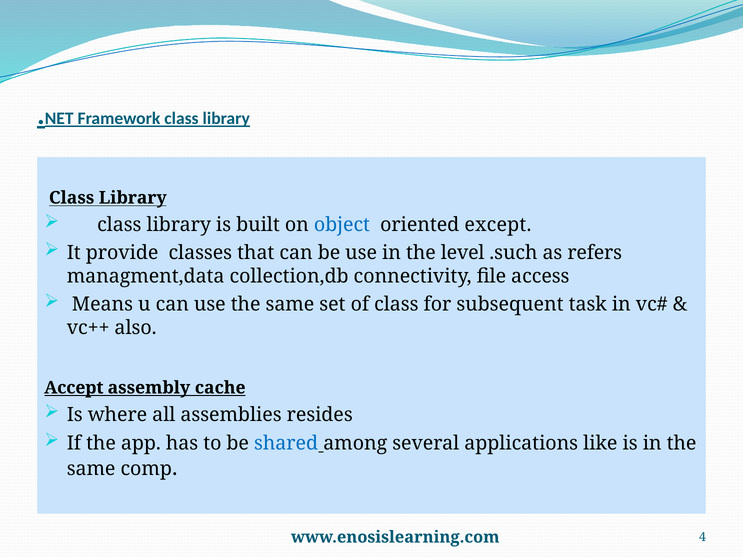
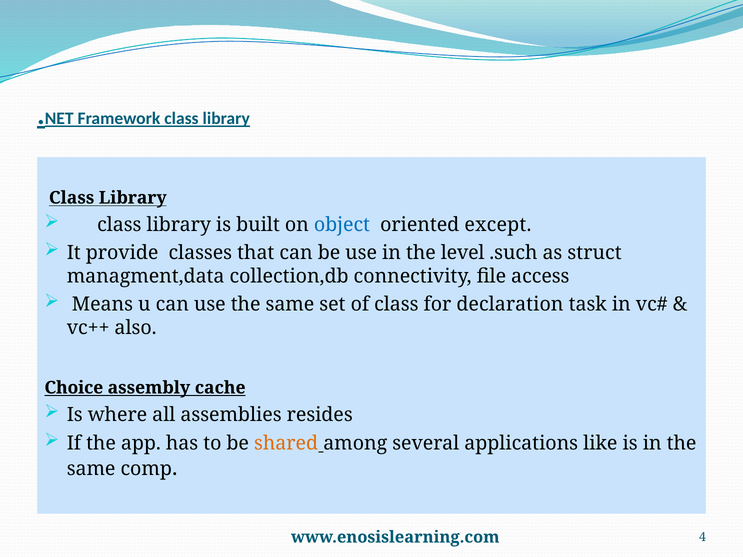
refers: refers -> struct
subsequent: subsequent -> declaration
Accept: Accept -> Choice
shared colour: blue -> orange
